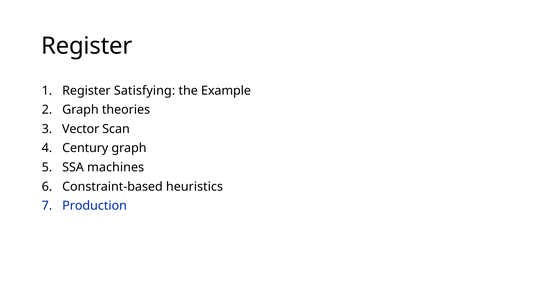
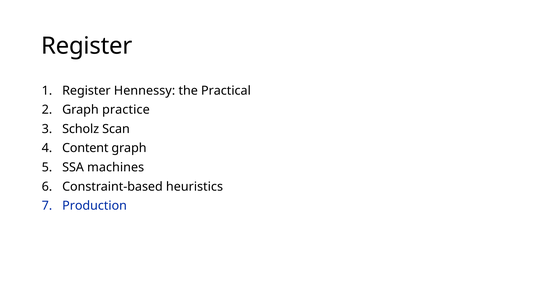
Satisfying: Satisfying -> Hennessy
Example: Example -> Practical
theories: theories -> practice
Vector: Vector -> Scholz
Century: Century -> Content
